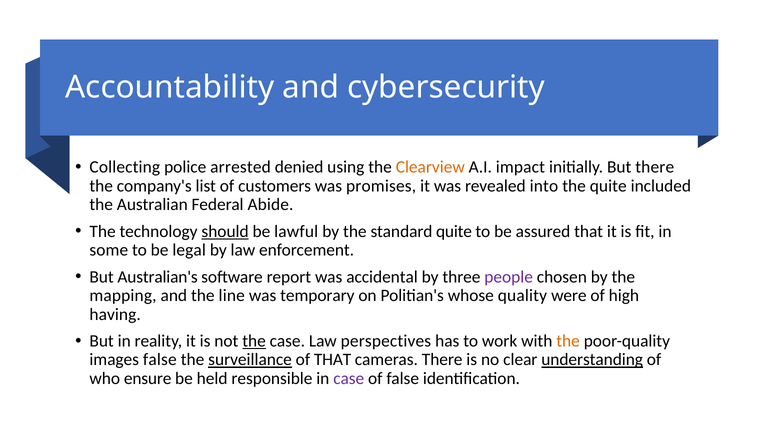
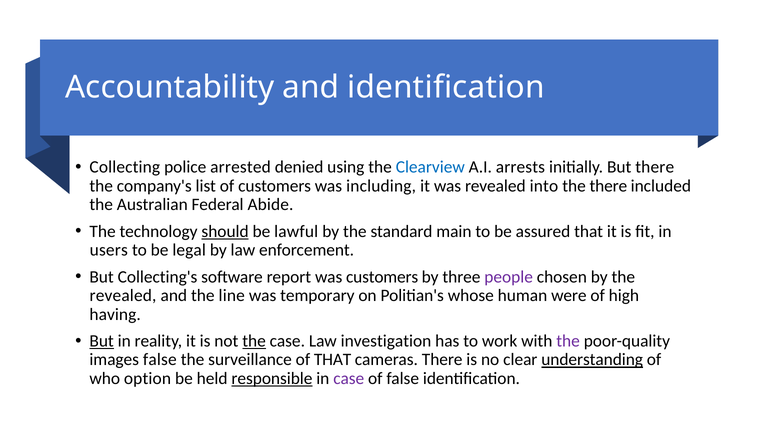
and cybersecurity: cybersecurity -> identification
Clearview colour: orange -> blue
impact: impact -> arrests
promises: promises -> including
the quite: quite -> there
standard quite: quite -> main
some: some -> users
Australian's: Australian's -> Collecting's
was accidental: accidental -> customers
mapping at (123, 295): mapping -> revealed
quality: quality -> human
But at (102, 340) underline: none -> present
perspectives: perspectives -> investigation
the at (568, 340) colour: orange -> purple
surveillance underline: present -> none
ensure: ensure -> option
responsible underline: none -> present
